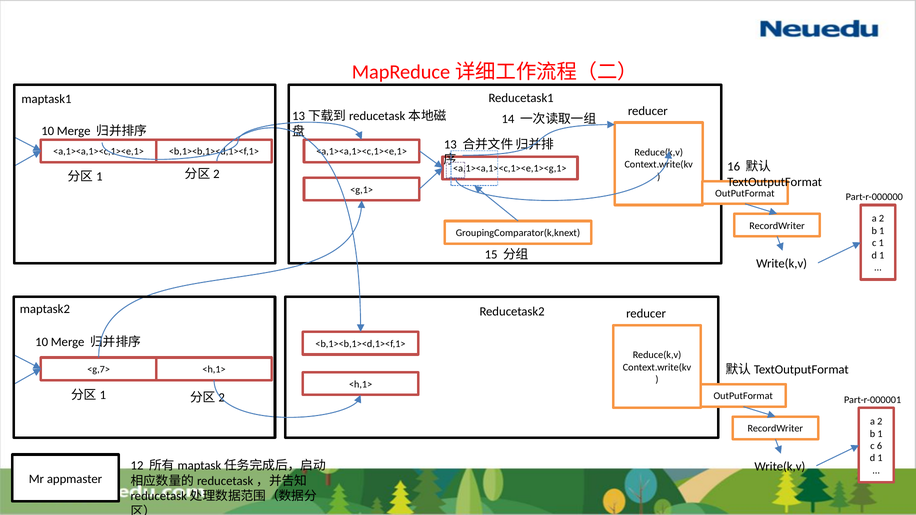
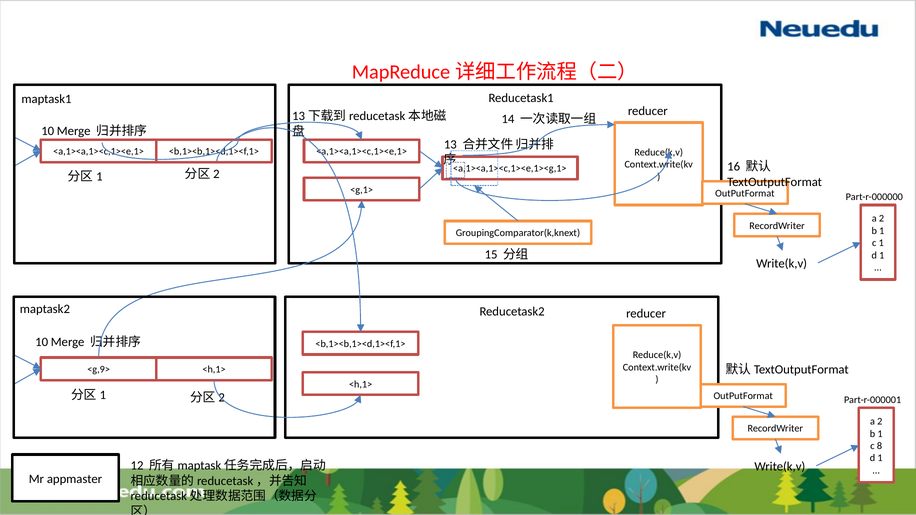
<g,7>: <g,7> -> <g,9>
6: 6 -> 8
